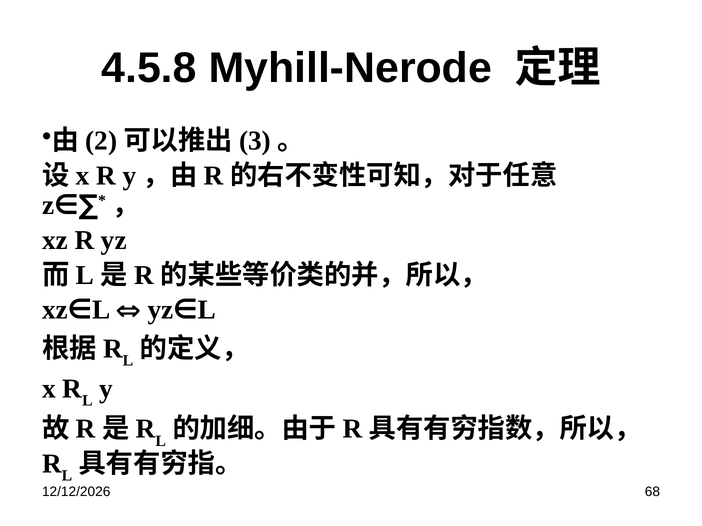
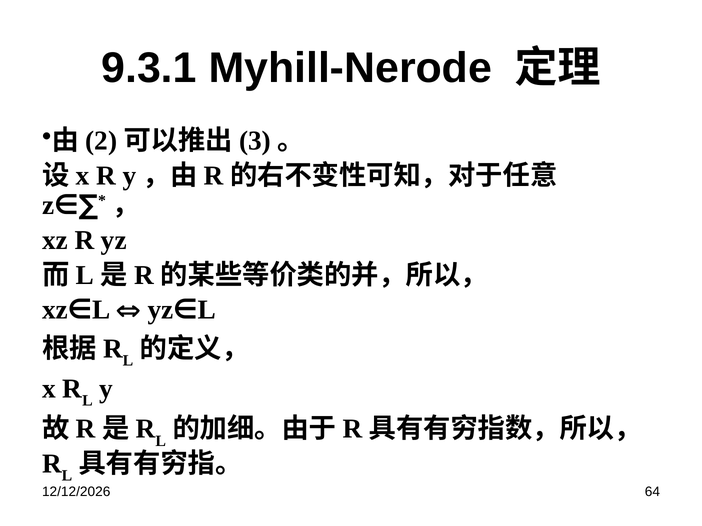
4.5.8: 4.5.8 -> 9.3.1
68: 68 -> 64
